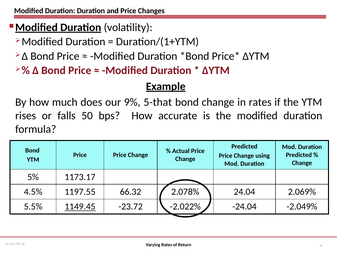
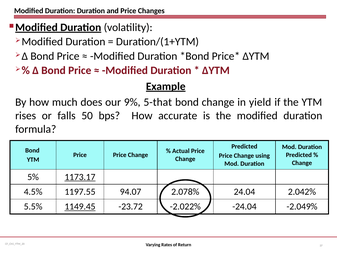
in rates: rates -> yield
1173.17 underline: none -> present
66.32: 66.32 -> 94.07
2.069%: 2.069% -> 2.042%
